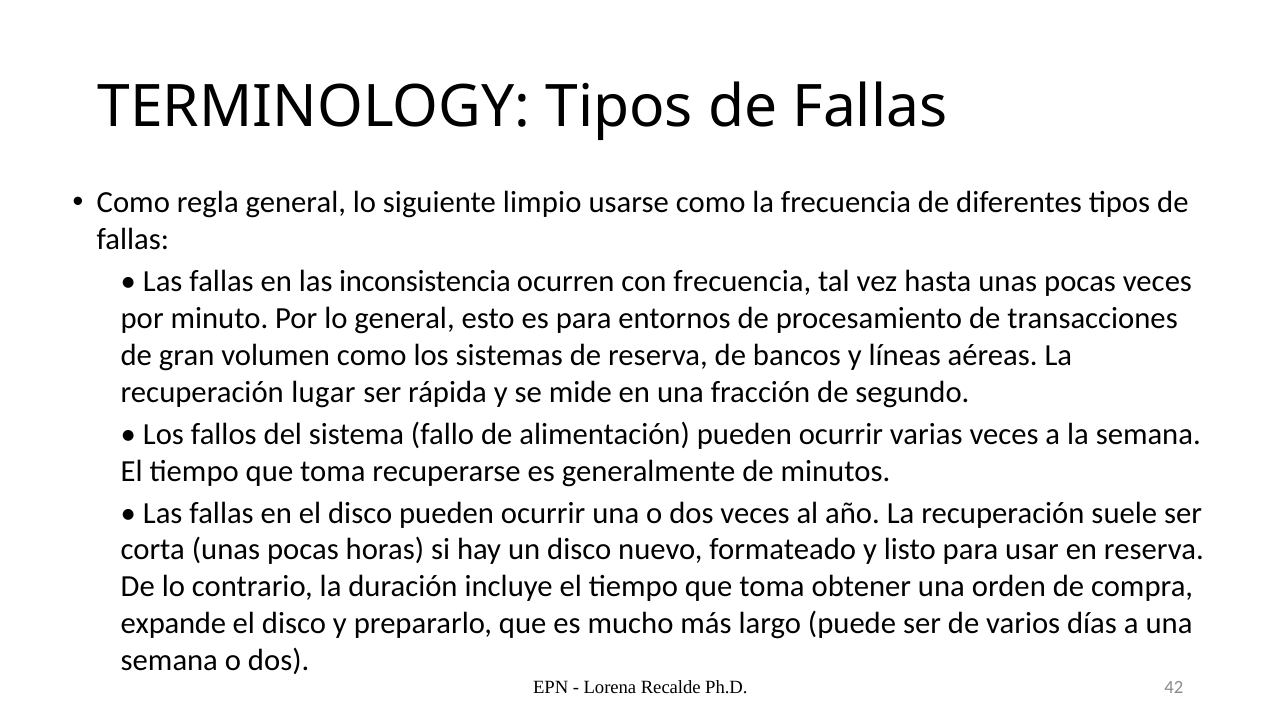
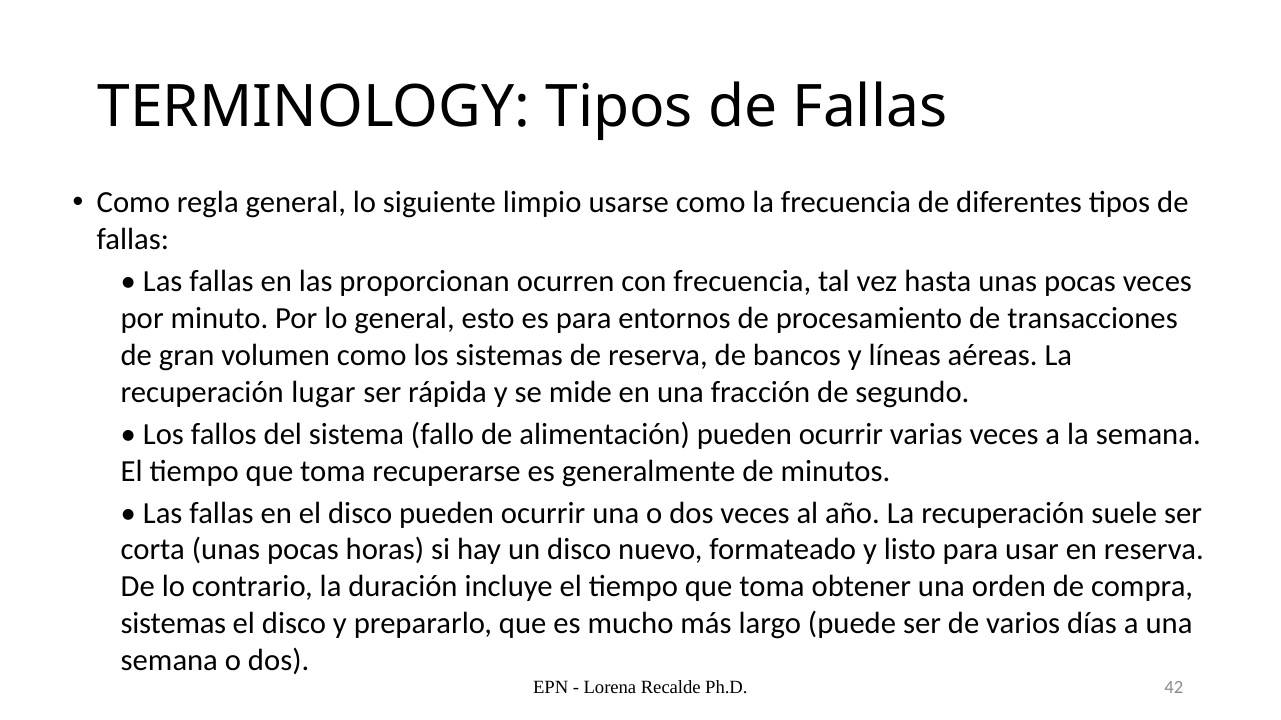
inconsistencia: inconsistencia -> proporcionan
expande at (173, 624): expande -> sistemas
